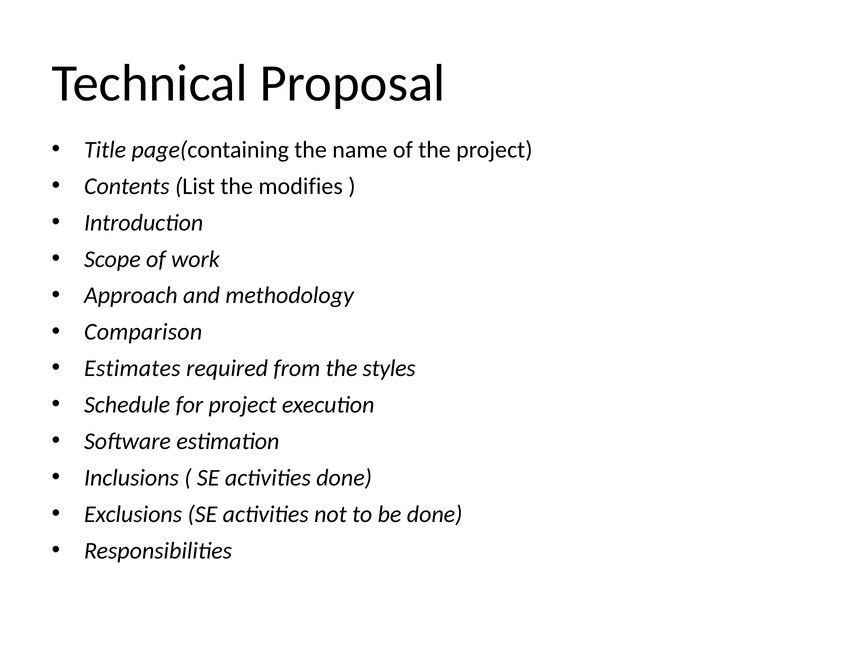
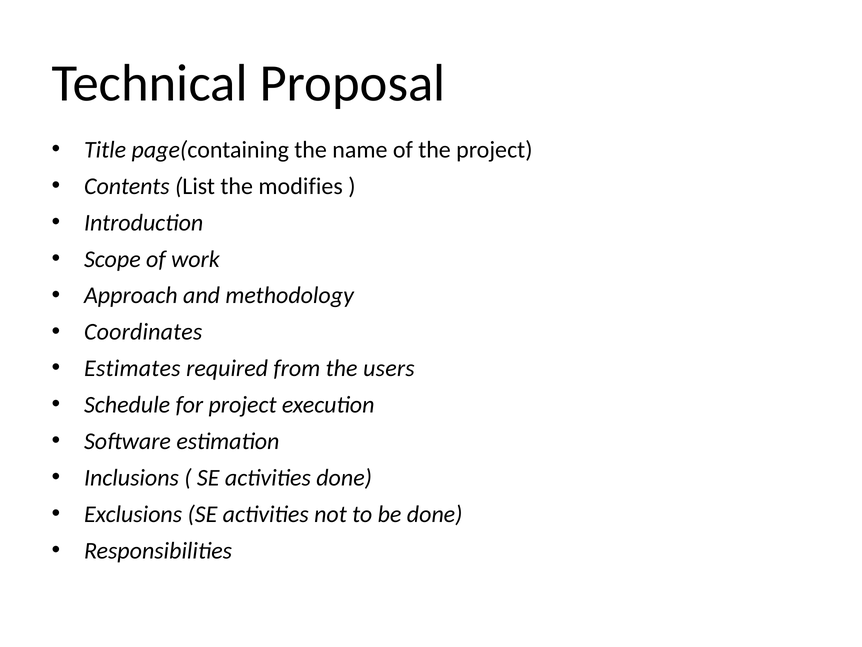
Comparison: Comparison -> Coordinates
styles: styles -> users
